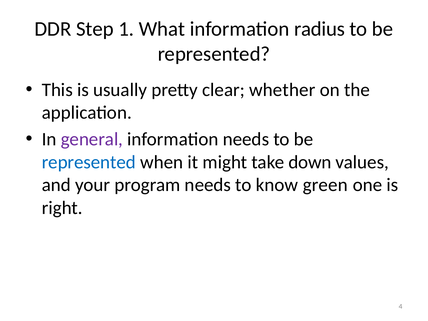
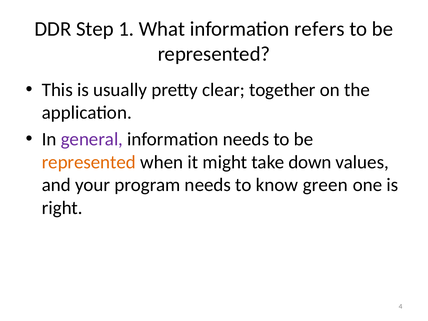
radius: radius -> refers
whether: whether -> together
represented at (89, 162) colour: blue -> orange
